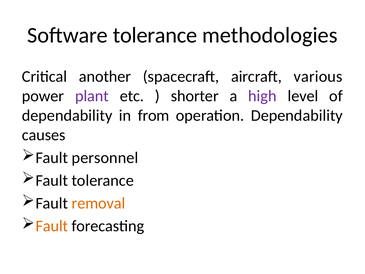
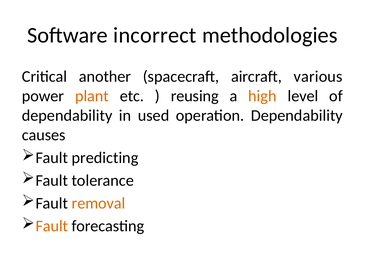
Software tolerance: tolerance -> incorrect
plant colour: purple -> orange
shorter: shorter -> reusing
high colour: purple -> orange
from: from -> used
personnel: personnel -> predicting
